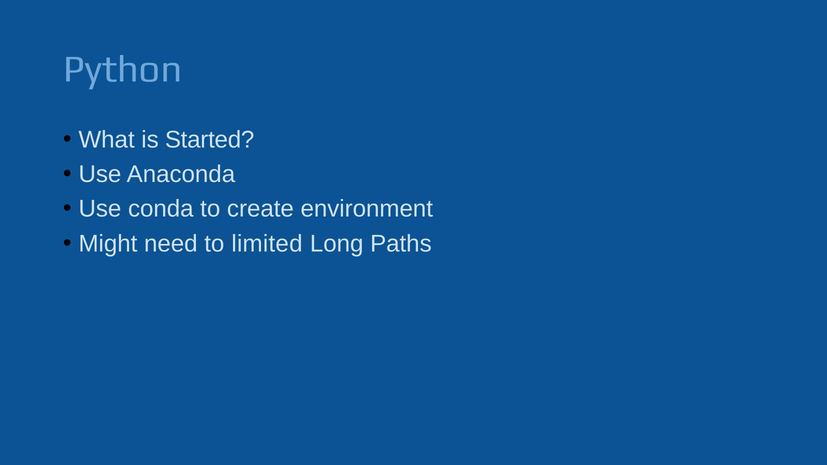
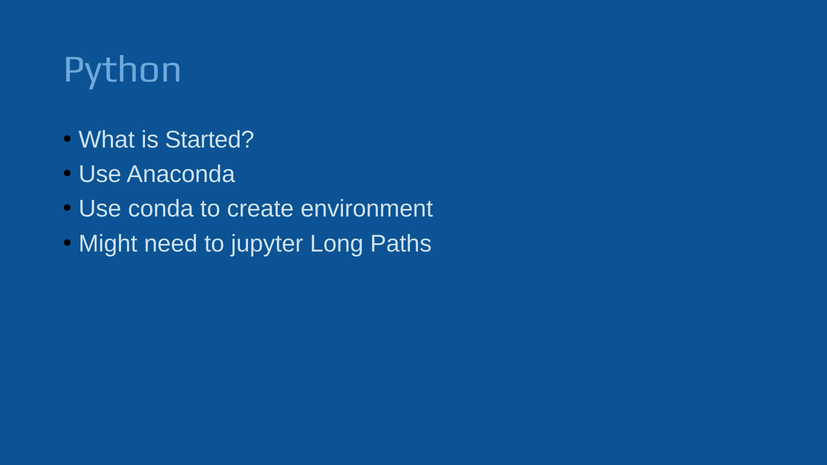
limited: limited -> jupyter
